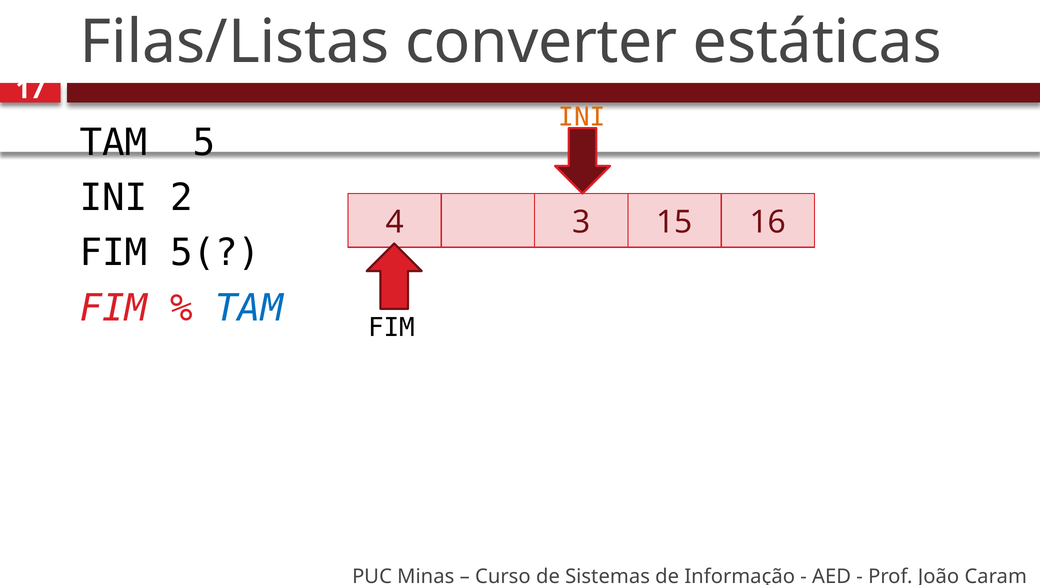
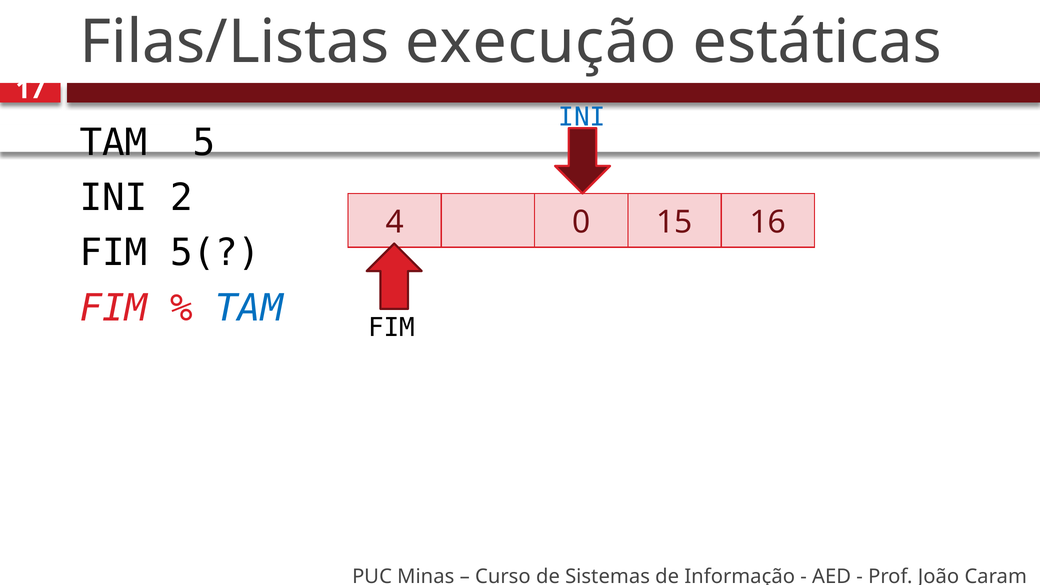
converter: converter -> execução
INI at (582, 117) colour: orange -> blue
3: 3 -> 0
